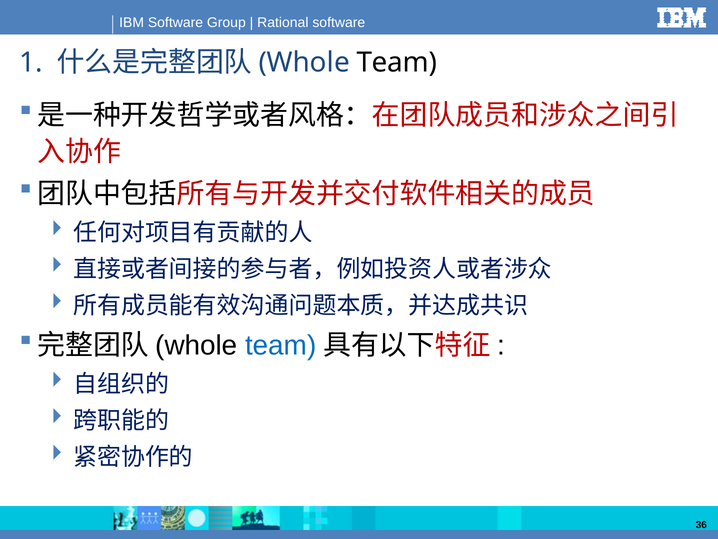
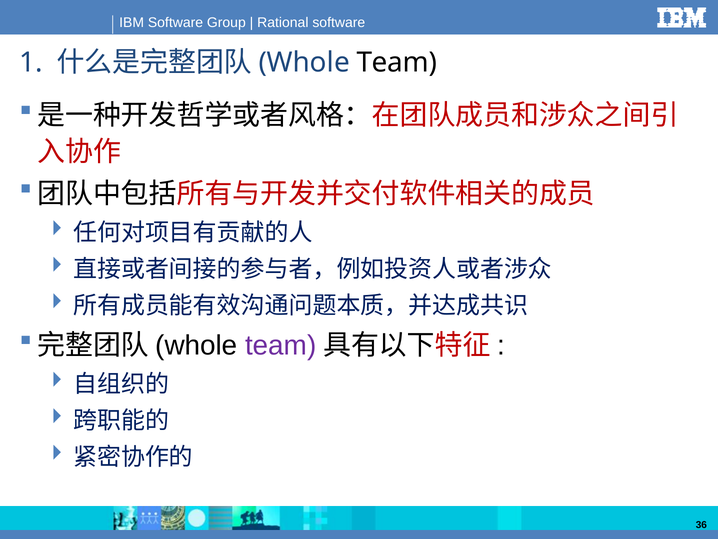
team at (281, 345) colour: blue -> purple
